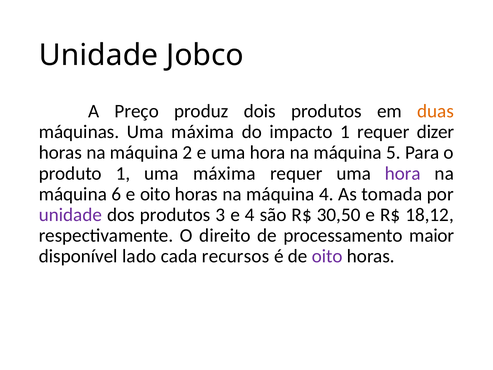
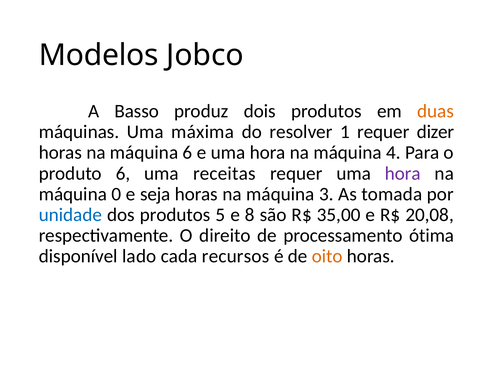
Unidade at (99, 55): Unidade -> Modelos
Preço: Preço -> Basso
impacto: impacto -> resolver
máquina 2: 2 -> 6
5: 5 -> 4
produto 1: 1 -> 6
máxima at (224, 173): máxima -> receitas
6: 6 -> 0
e oito: oito -> seja
máquina 4: 4 -> 3
unidade at (70, 215) colour: purple -> blue
3: 3 -> 5
e 4: 4 -> 8
30,50: 30,50 -> 35,00
18,12: 18,12 -> 20,08
maior: maior -> ótima
oito at (327, 256) colour: purple -> orange
